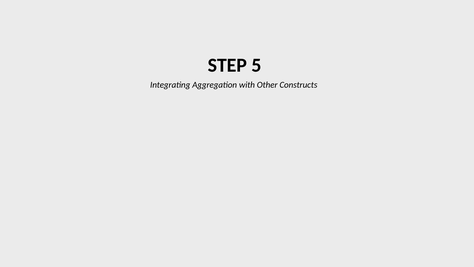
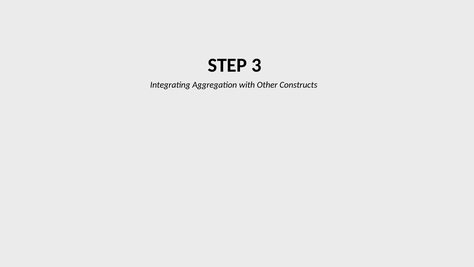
5: 5 -> 3
